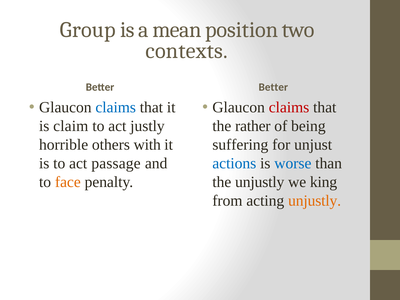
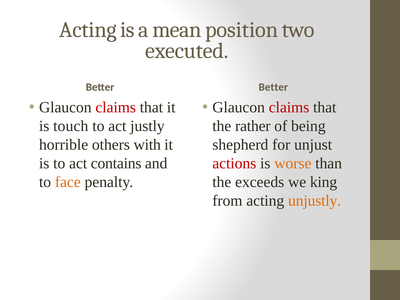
Group at (88, 30): Group -> Acting
contexts: contexts -> executed
claims at (116, 108) colour: blue -> red
claim: claim -> touch
suffering: suffering -> shepherd
passage: passage -> contains
actions colour: blue -> red
worse colour: blue -> orange
the unjustly: unjustly -> exceeds
